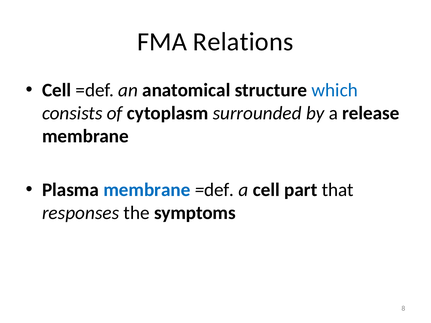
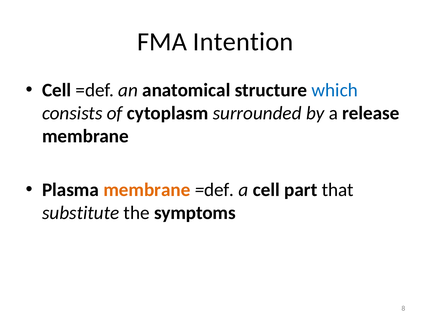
Relations: Relations -> Intention
membrane at (147, 190) colour: blue -> orange
responses: responses -> substitute
